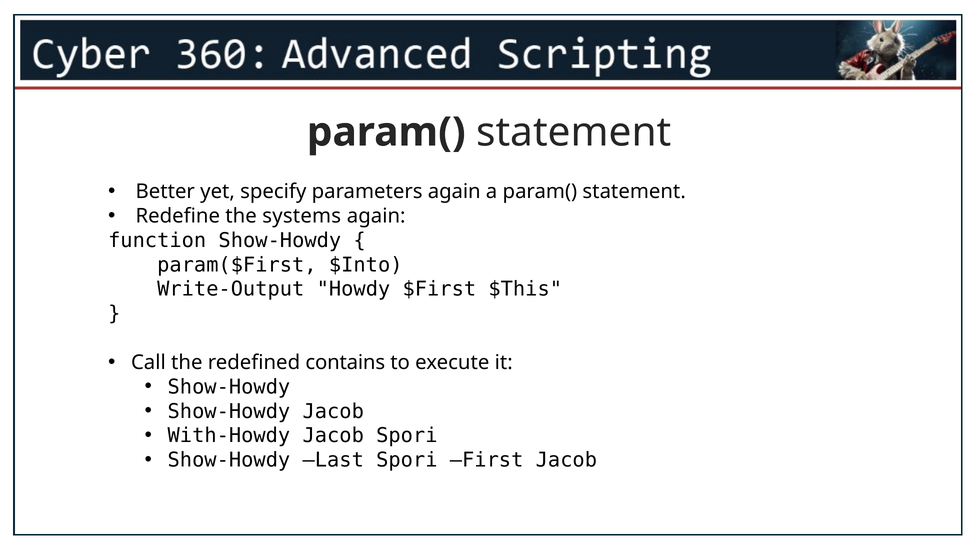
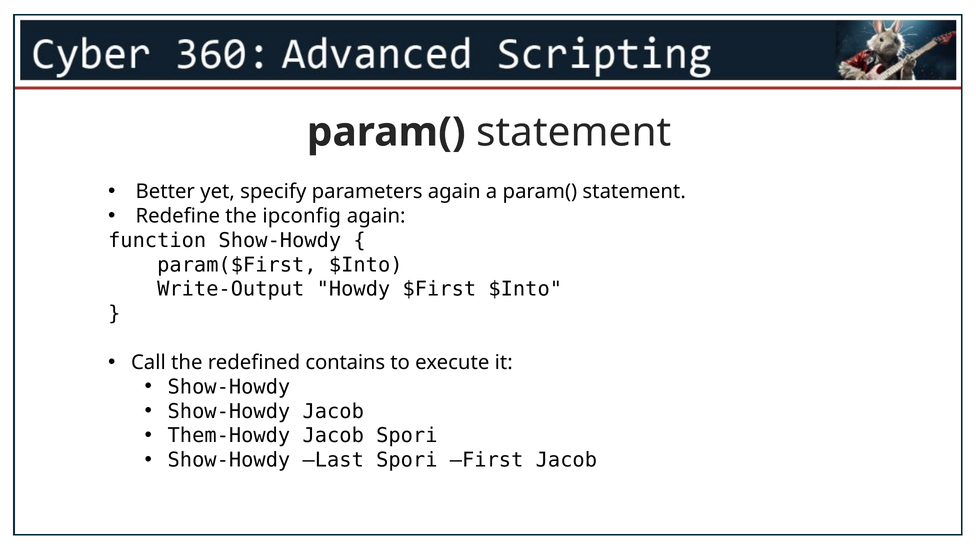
systems: systems -> ipconfig
$First $This: $This -> $Into
With-Howdy: With-Howdy -> Them-Howdy
